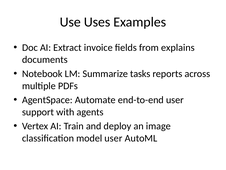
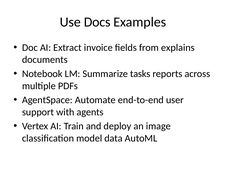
Uses: Uses -> Docs
model user: user -> data
